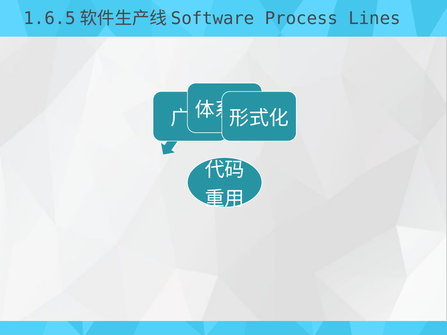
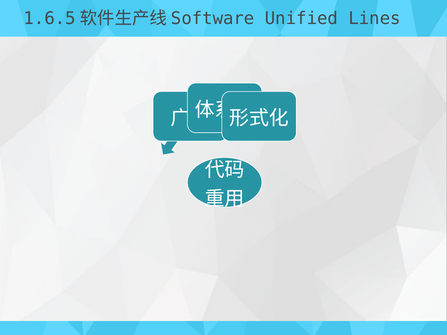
Process: Process -> Unified
